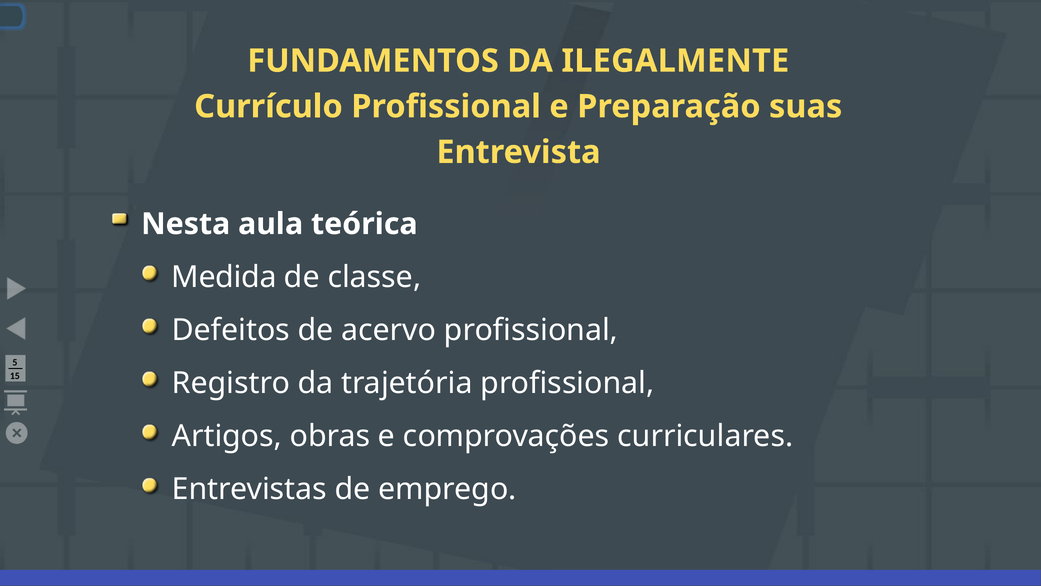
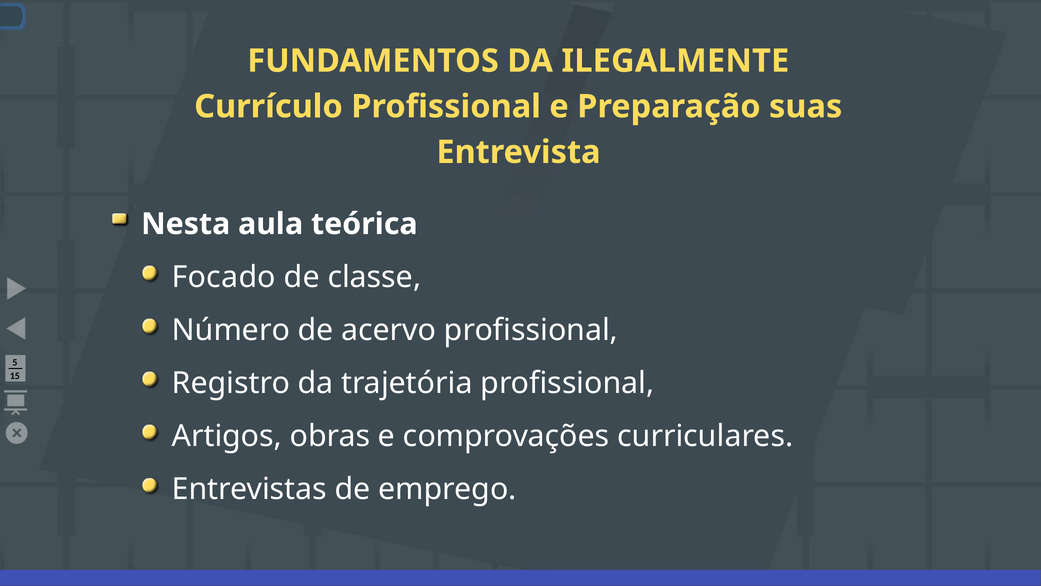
Medida: Medida -> Focado
Defeitos: Defeitos -> Número
